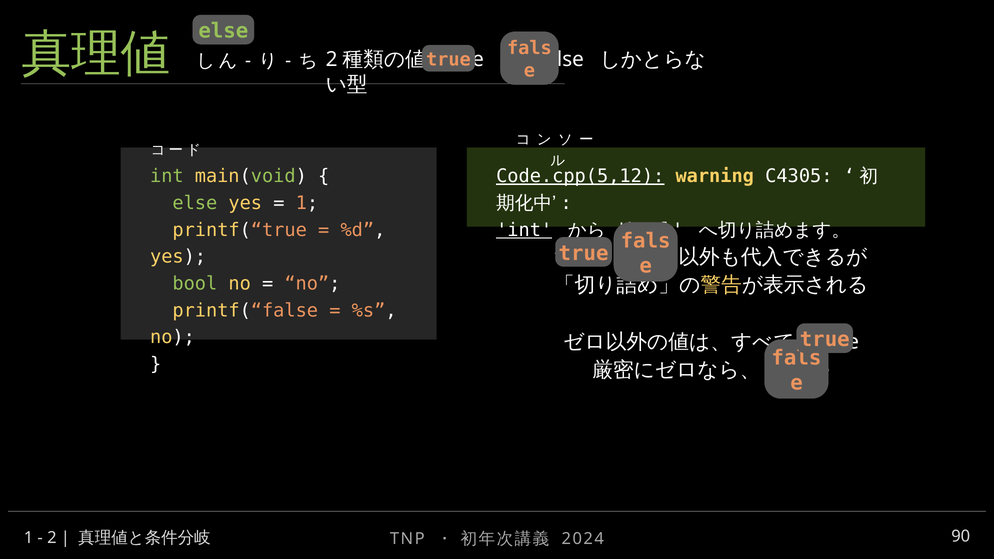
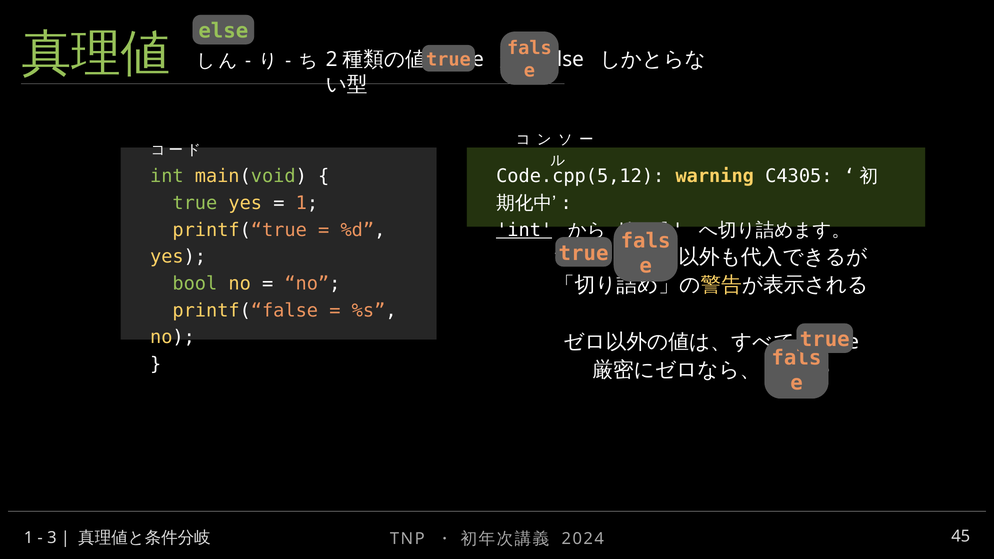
Code.cpp(5,12 underline: present -> none
else at (195, 203): else -> true
2: 2 -> 3
90: 90 -> 45
